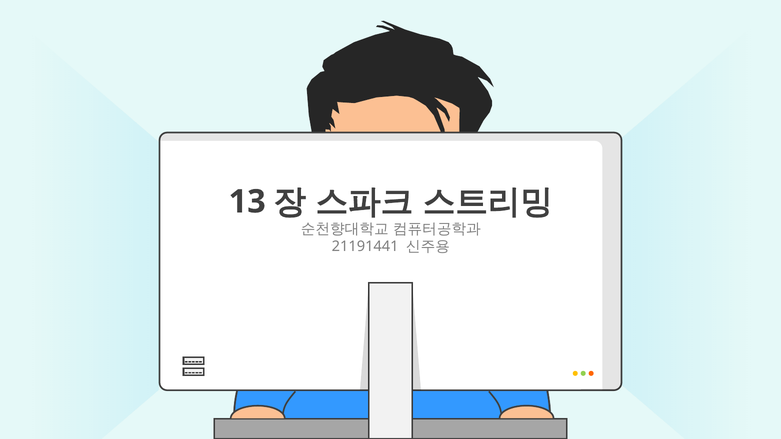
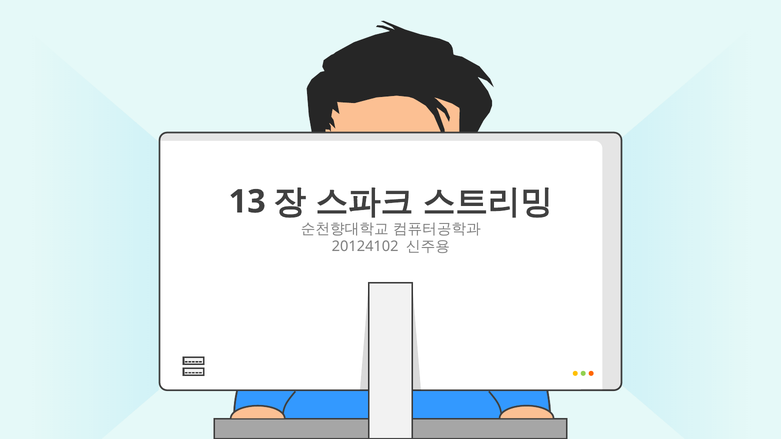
21191441: 21191441 -> 20124102
